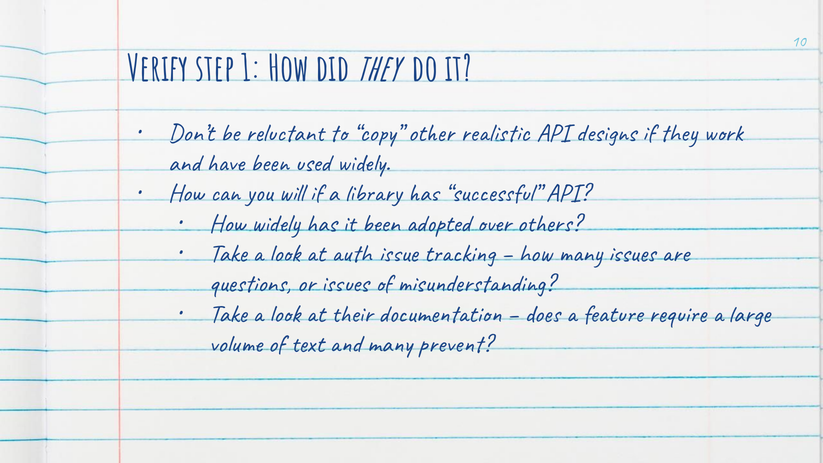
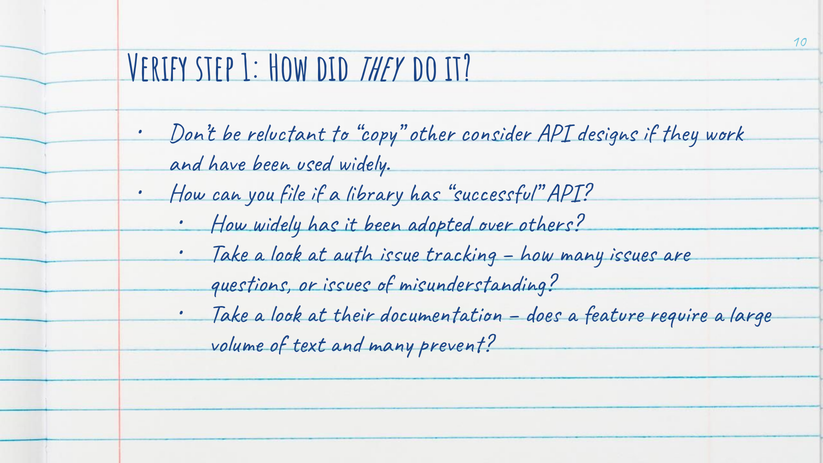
realistic: realistic -> consider
will: will -> file
